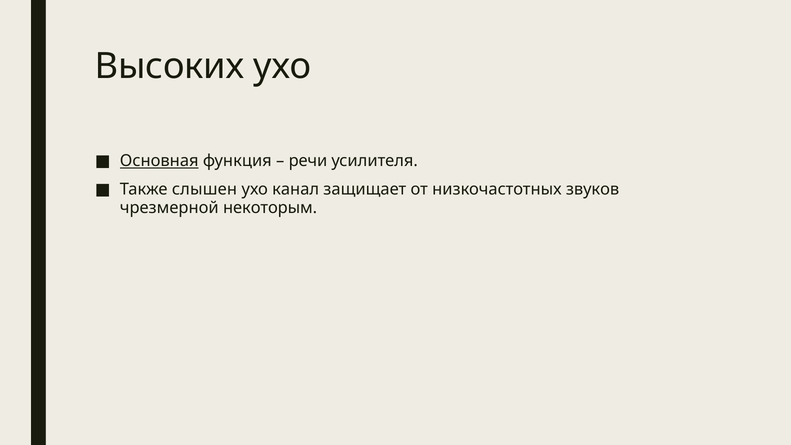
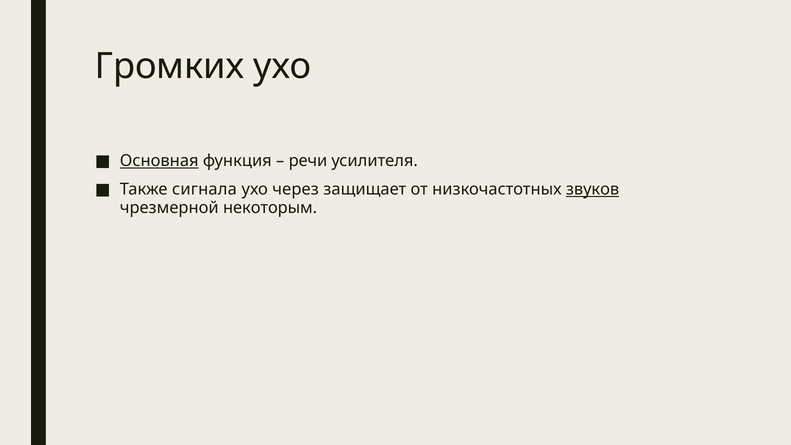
Высоких: Высоких -> Громких
слышен: слышен -> сигнала
канал: канал -> через
звуков underline: none -> present
